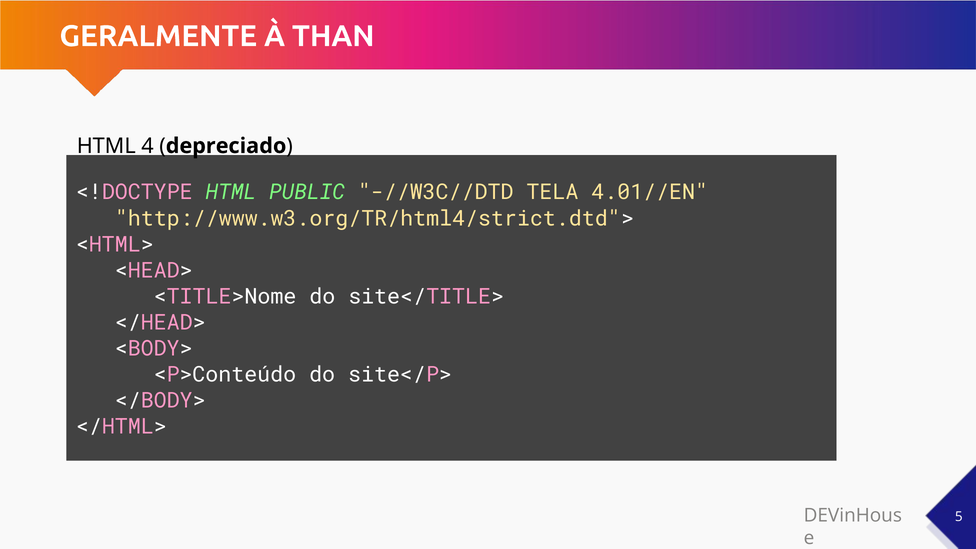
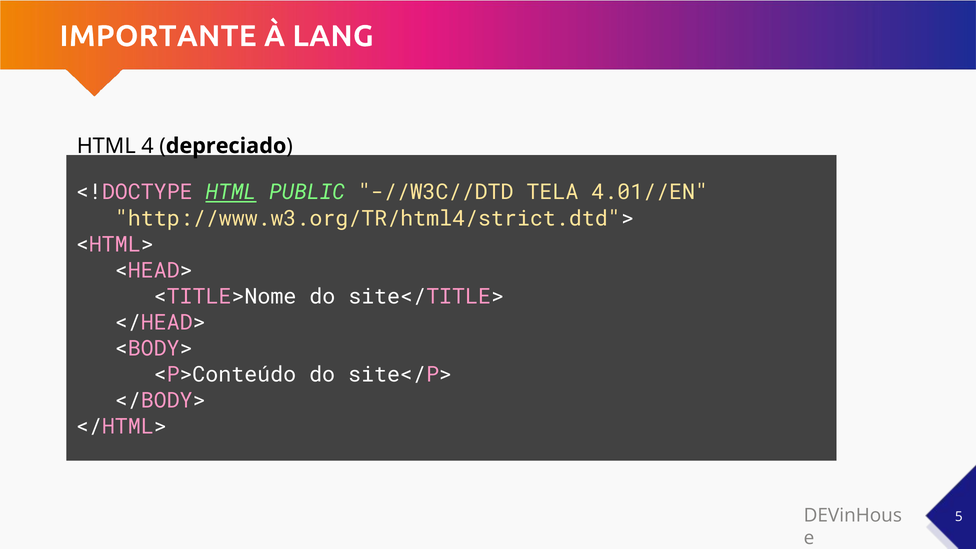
GERALMENTE: GERALMENTE -> IMPORTANTE
THAN: THAN -> LANG
HTML at (231, 192) underline: none -> present
